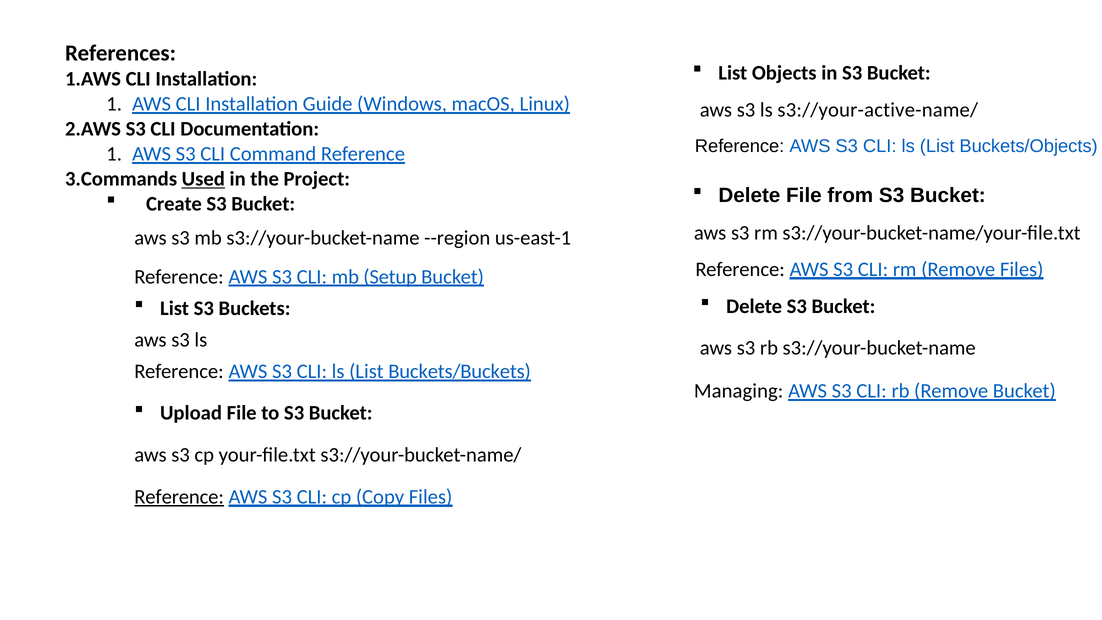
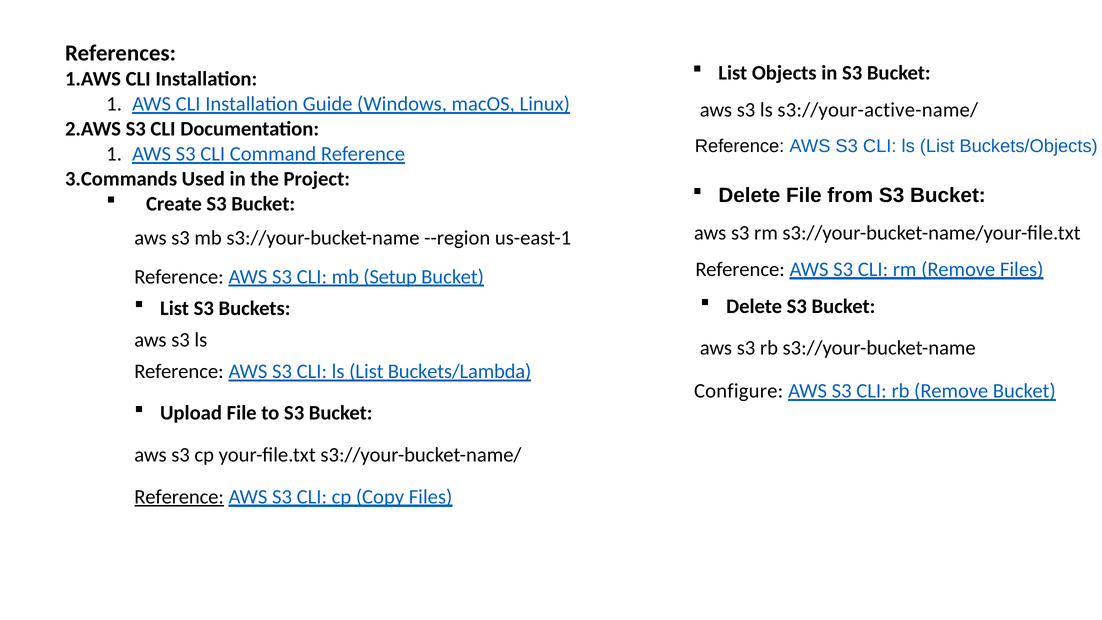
Used underline: present -> none
Buckets/Buckets: Buckets/Buckets -> Buckets/Lambda
Managing: Managing -> Configure
